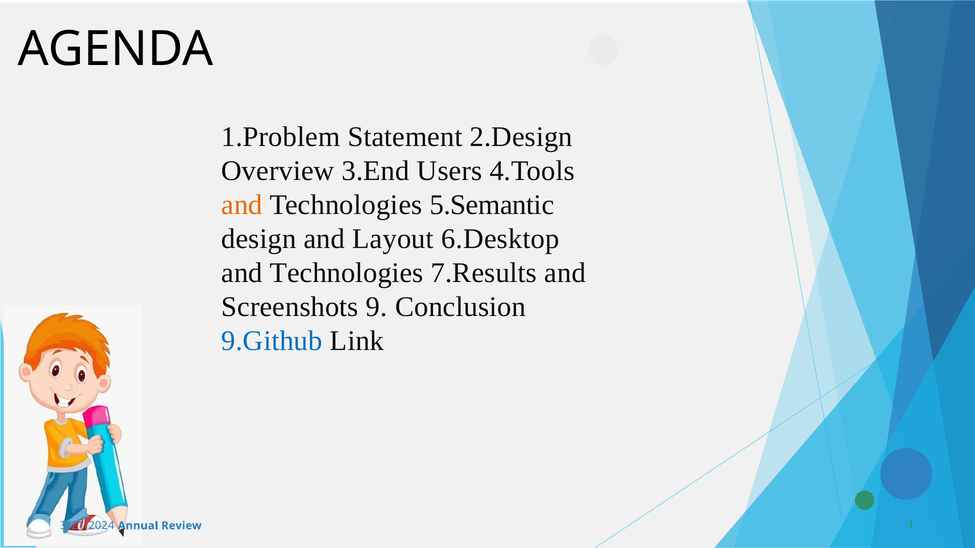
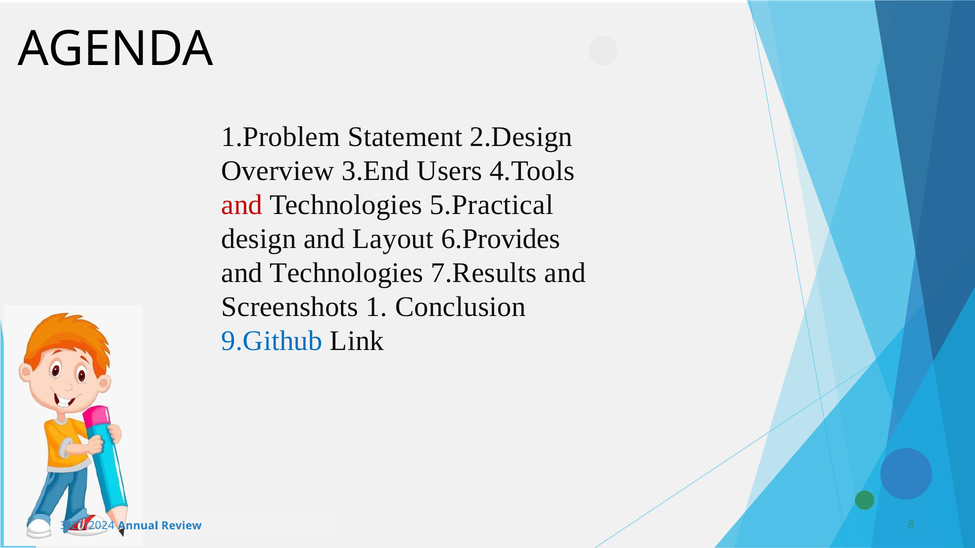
and at (242, 205) colour: orange -> red
5.Semantic: 5.Semantic -> 5.Practical
6.Desktop: 6.Desktop -> 6.Provides
9: 9 -> 1
1: 1 -> 8
